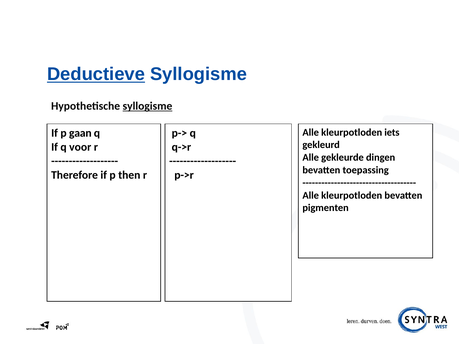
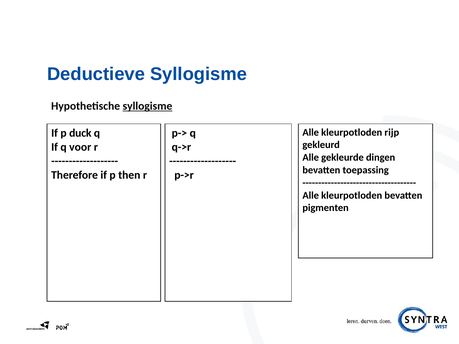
Deductieve underline: present -> none
iets: iets -> rijp
gaan: gaan -> duck
